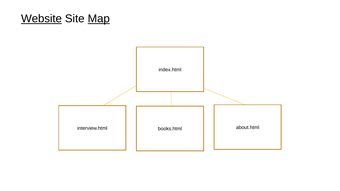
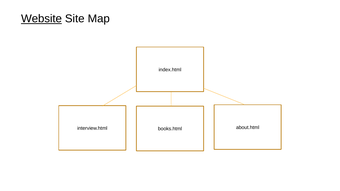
Map underline: present -> none
